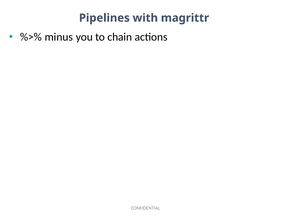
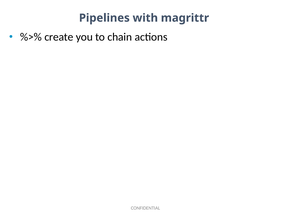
minus: minus -> create
